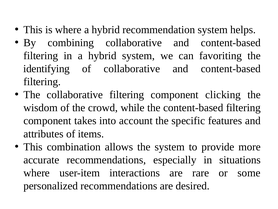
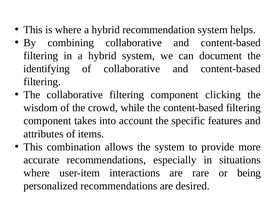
favoriting: favoriting -> document
some: some -> being
